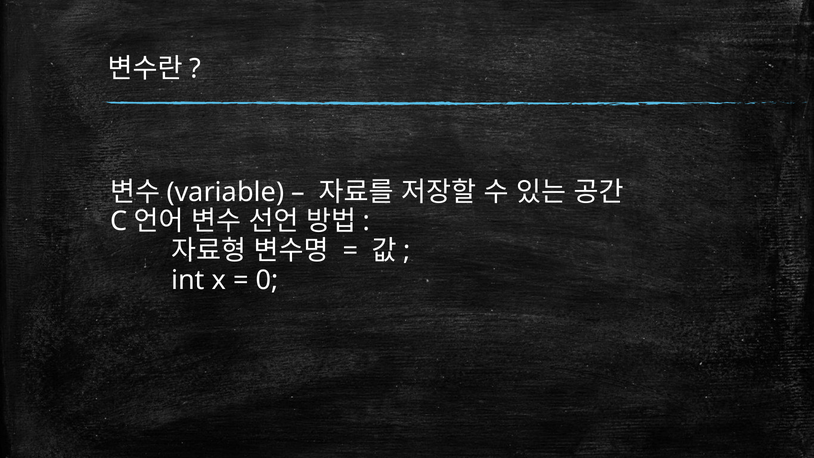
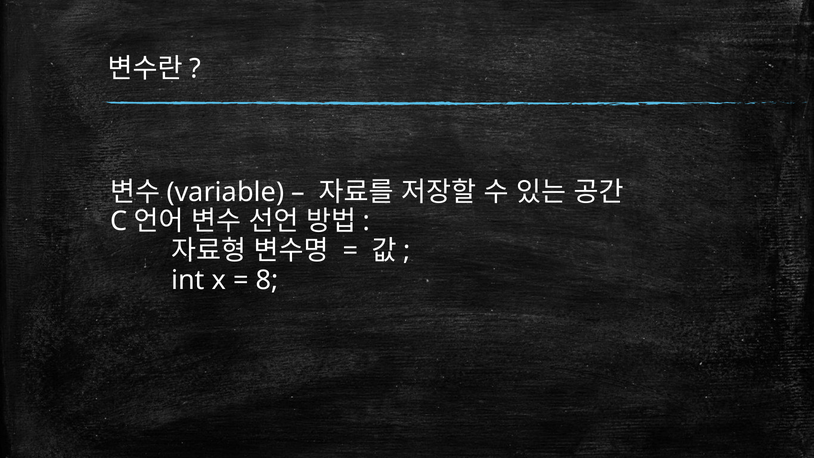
0: 0 -> 8
